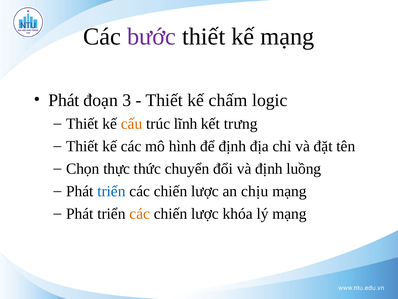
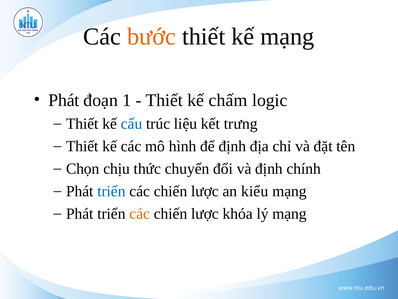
bước colour: purple -> orange
3: 3 -> 1
cấu colour: orange -> blue
lĩnh: lĩnh -> liệu
thực: thực -> chịu
luồng: luồng -> chính
chịu: chịu -> kiểu
